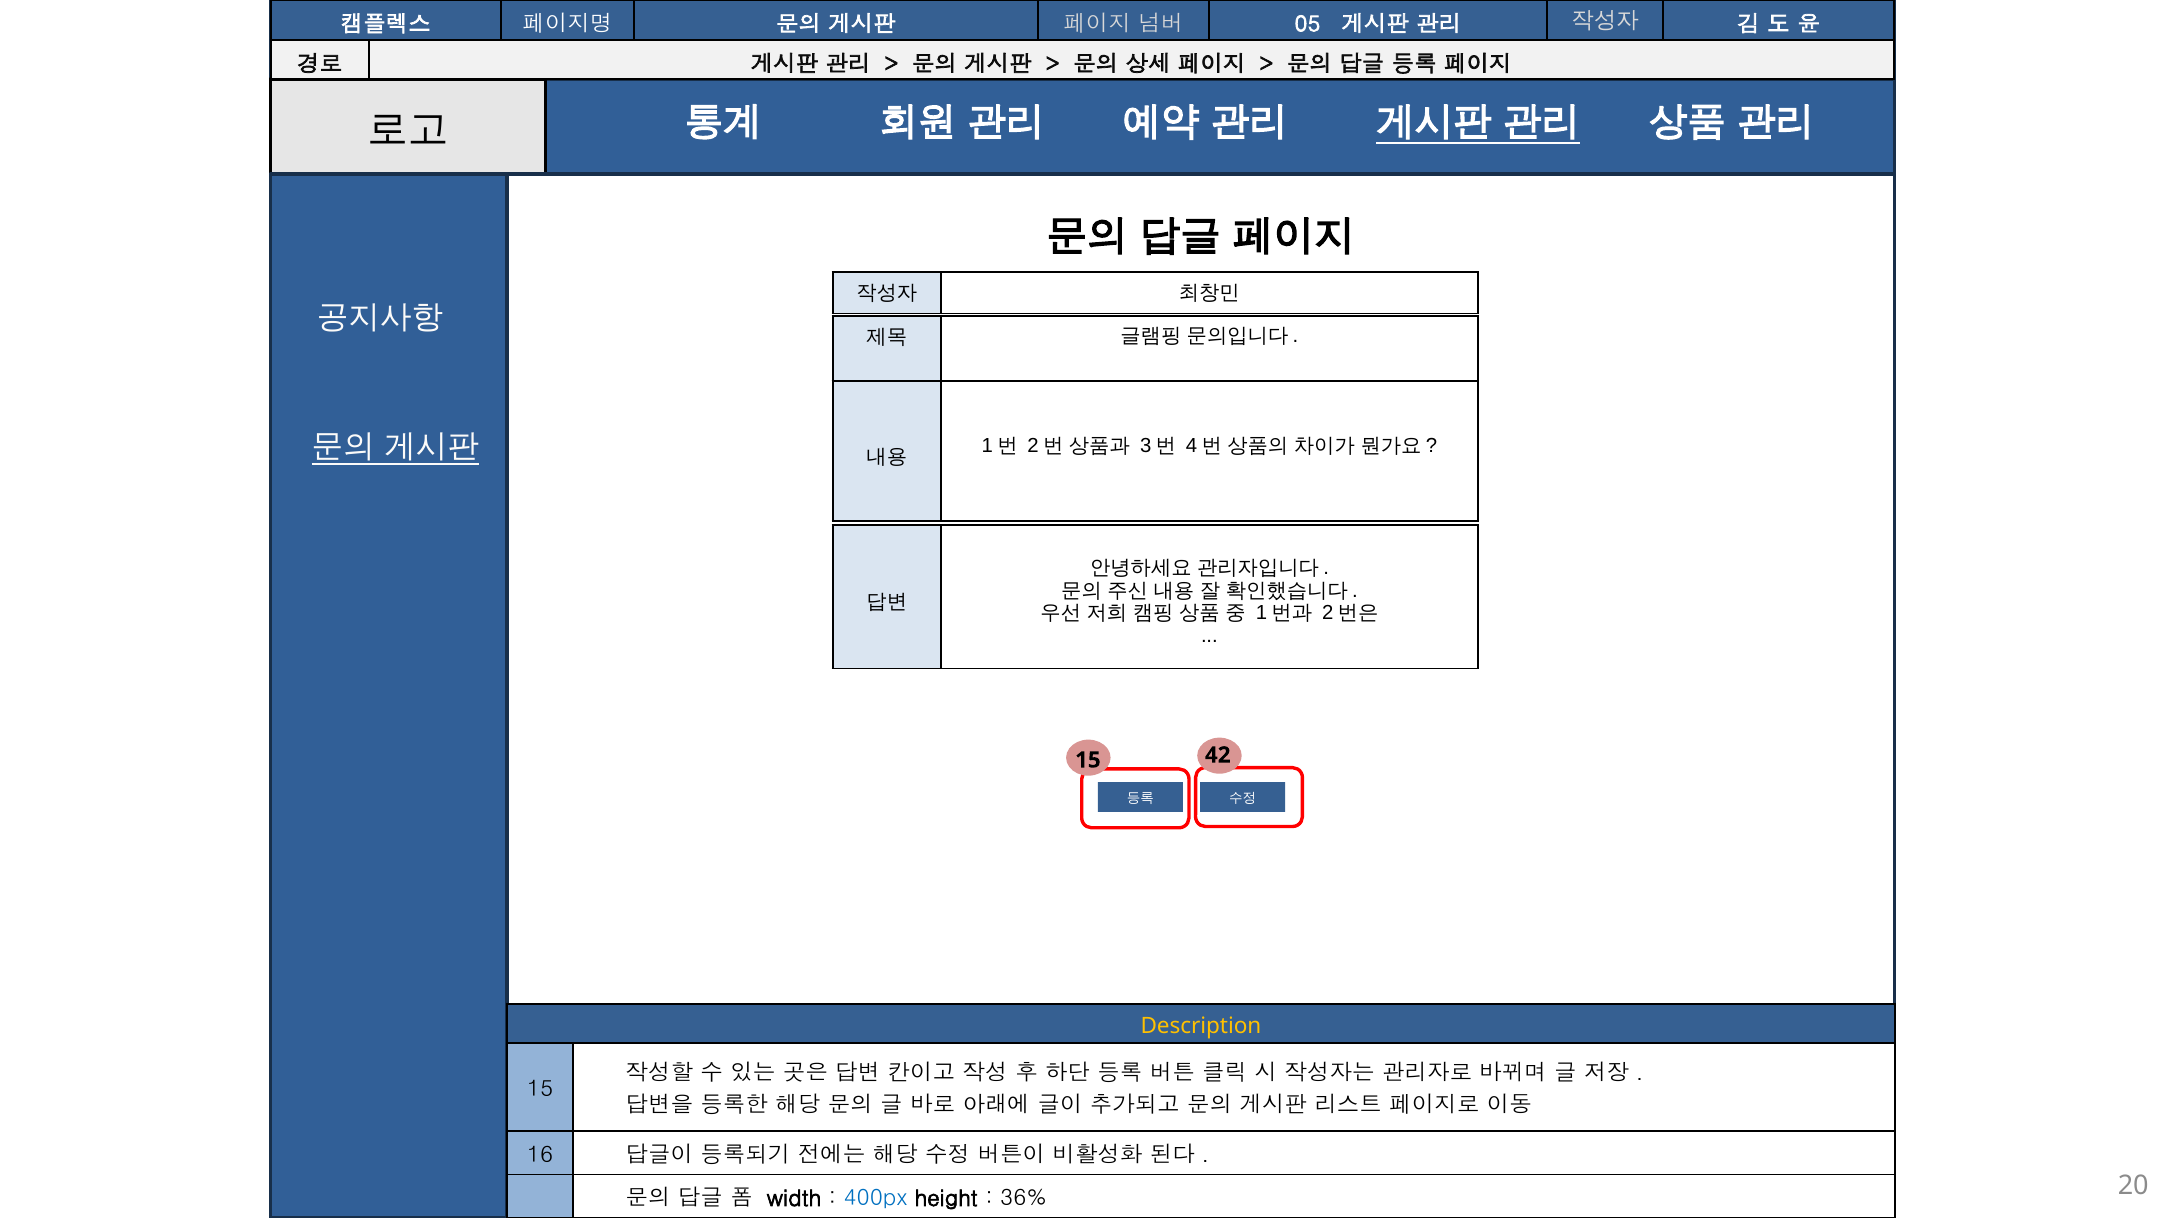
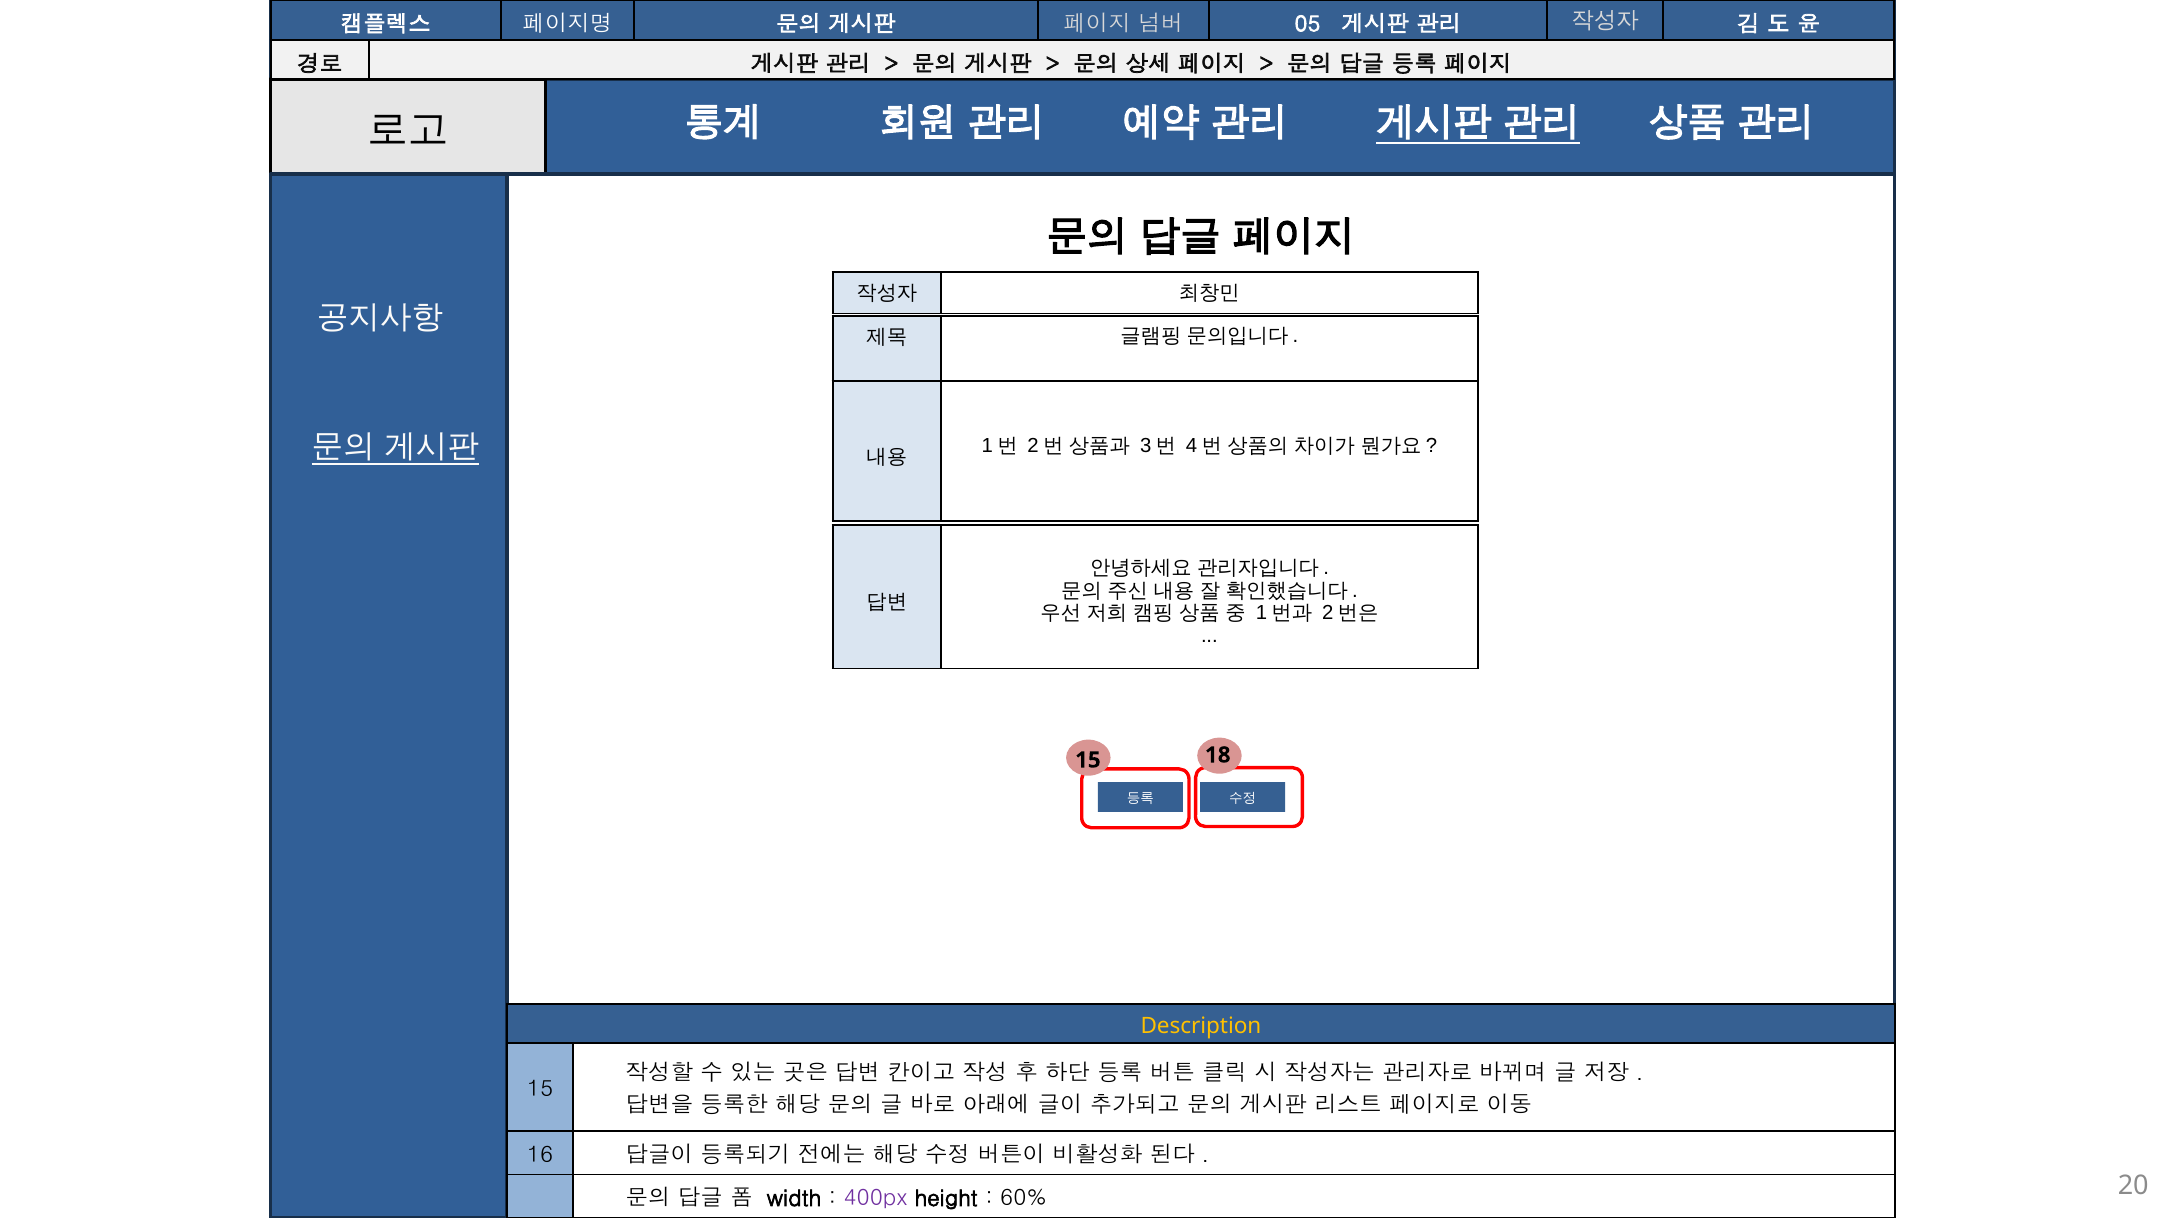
42: 42 -> 18
400px colour: blue -> purple
36%: 36% -> 60%
